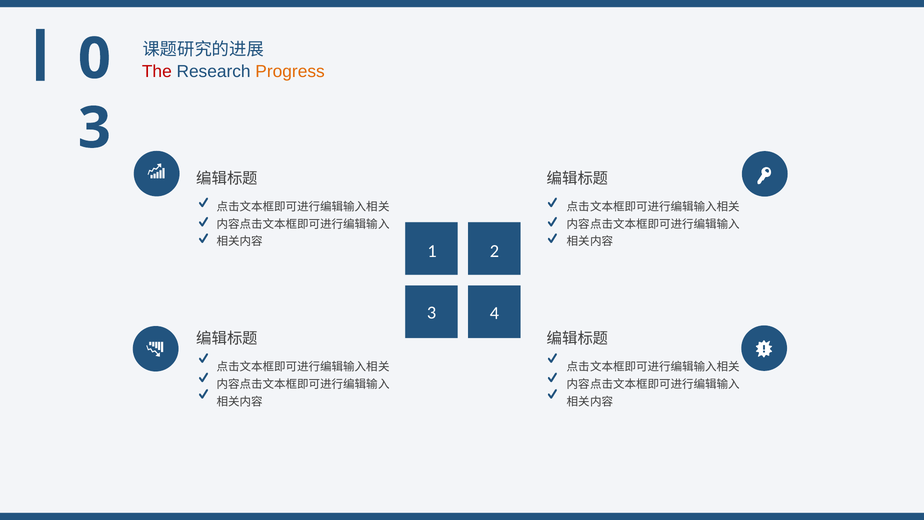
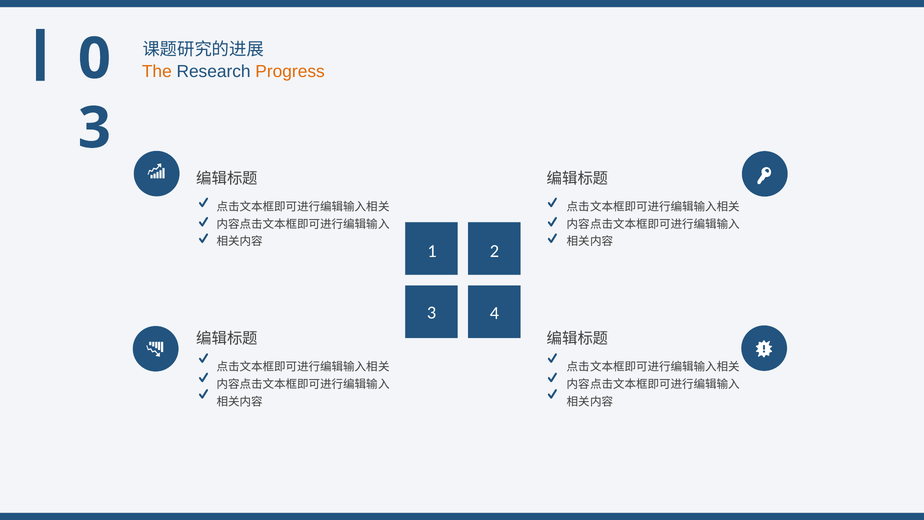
The colour: red -> orange
